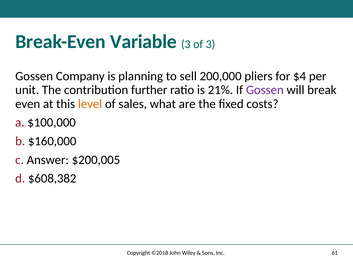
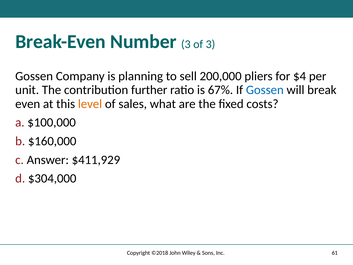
Variable: Variable -> Number
21%: 21% -> 67%
Gossen at (265, 90) colour: purple -> blue
$200,005: $200,005 -> $411,929
$608,382: $608,382 -> $304,000
